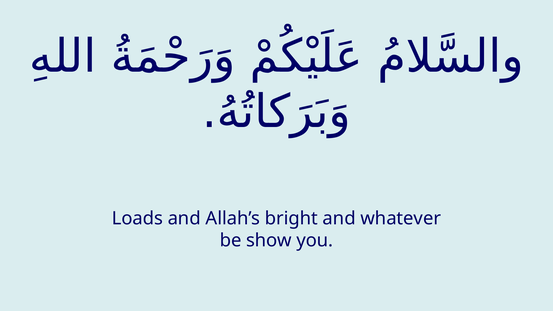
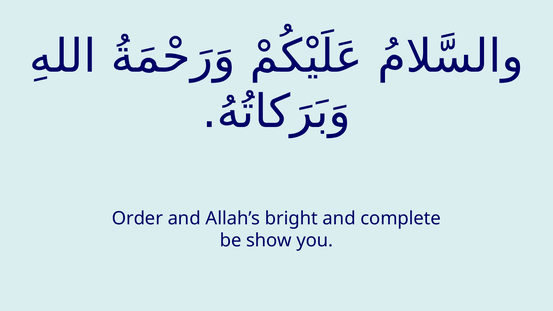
Loads: Loads -> Order
whatever: whatever -> complete
